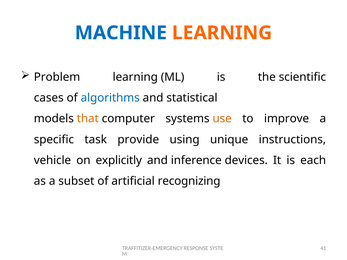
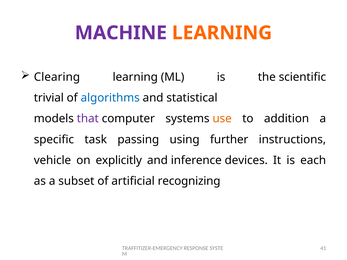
MACHINE colour: blue -> purple
Problem: Problem -> Clearing
cases: cases -> trivial
that colour: orange -> purple
improve: improve -> addition
provide: provide -> passing
unique: unique -> further
